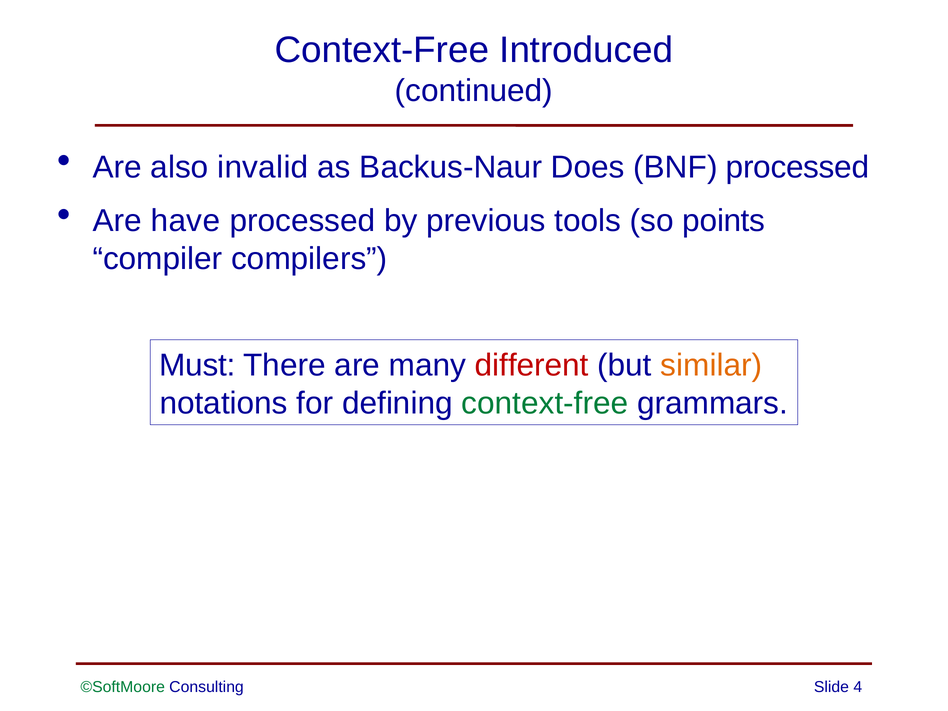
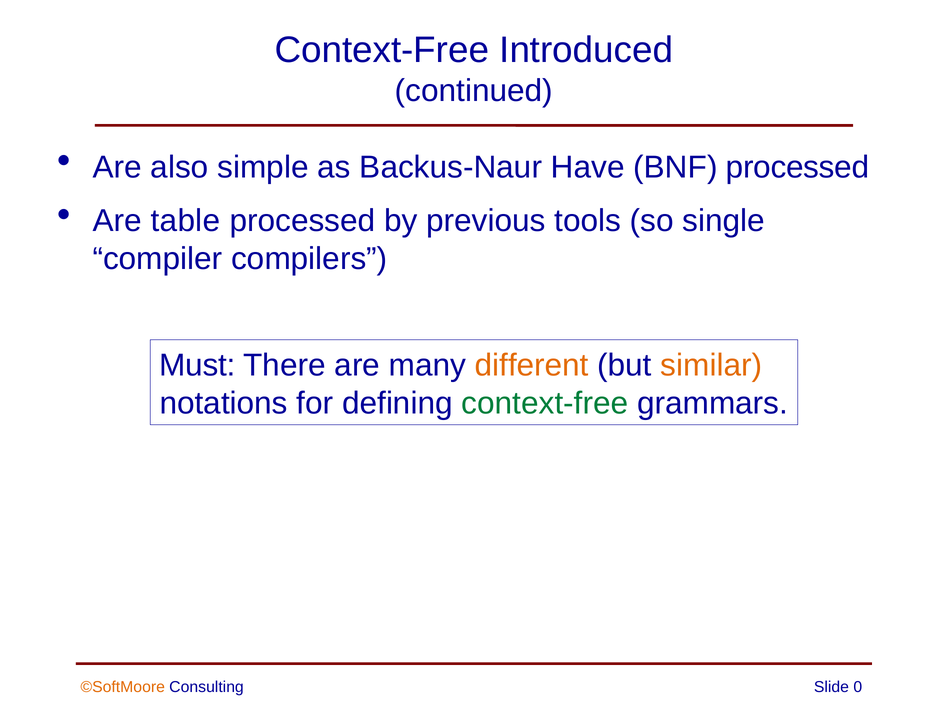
invalid: invalid -> simple
Does: Does -> Have
have: have -> table
points: points -> single
different colour: red -> orange
©SoftMoore colour: green -> orange
4: 4 -> 0
